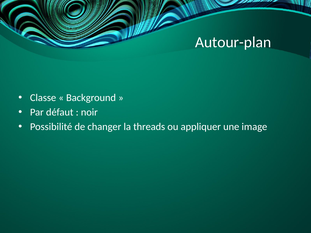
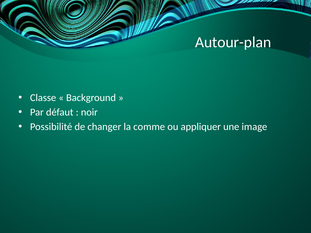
threads: threads -> comme
